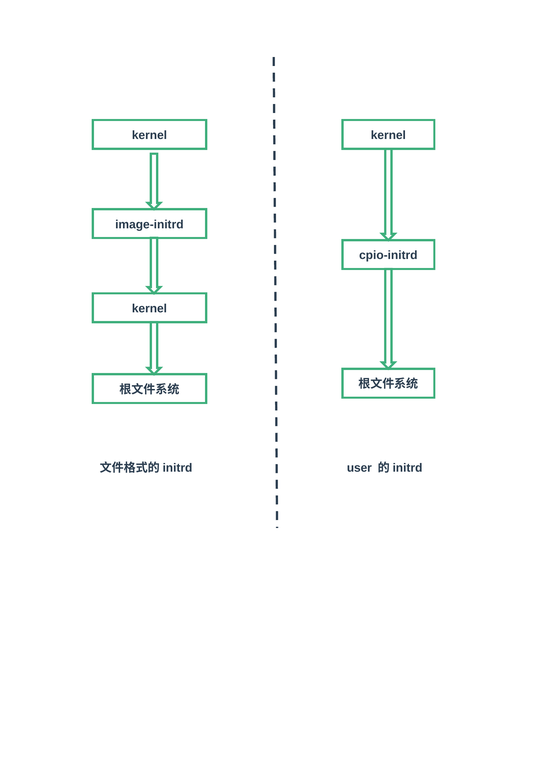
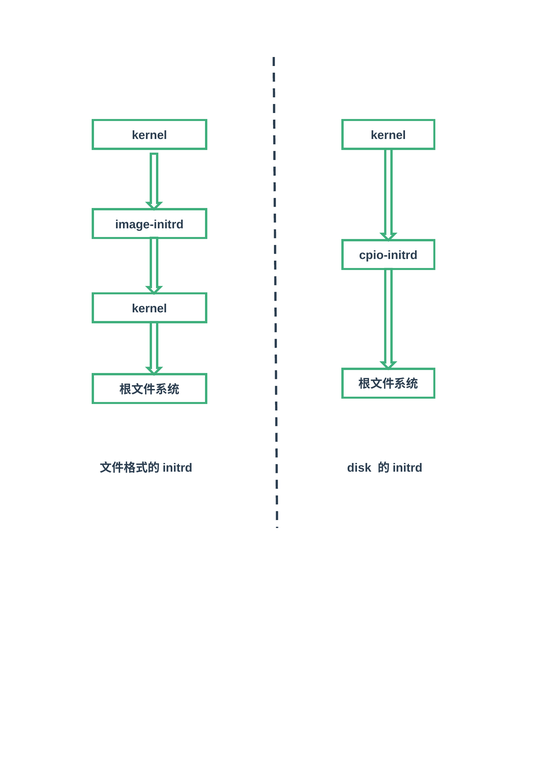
user: user -> disk
